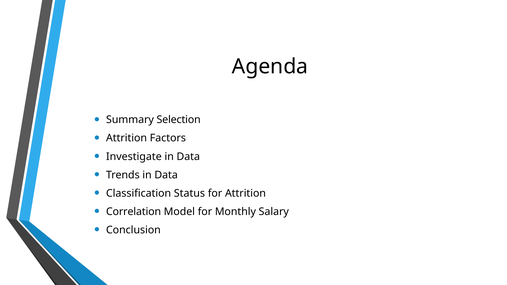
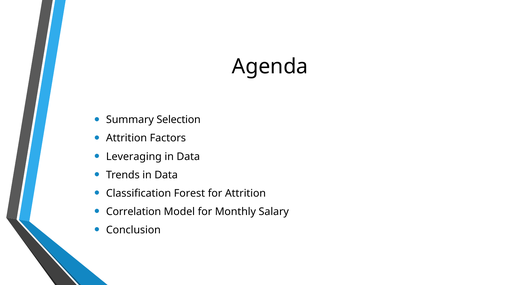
Investigate: Investigate -> Leveraging
Status: Status -> Forest
